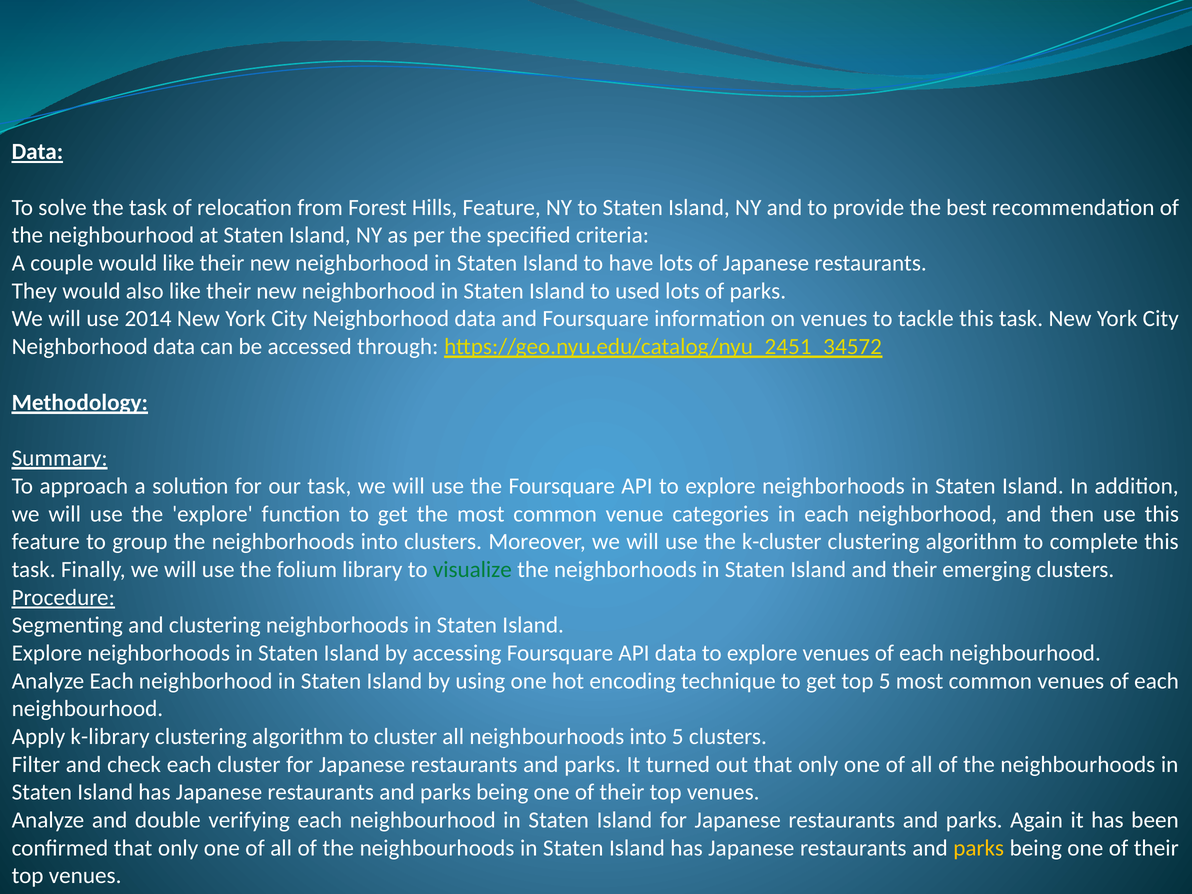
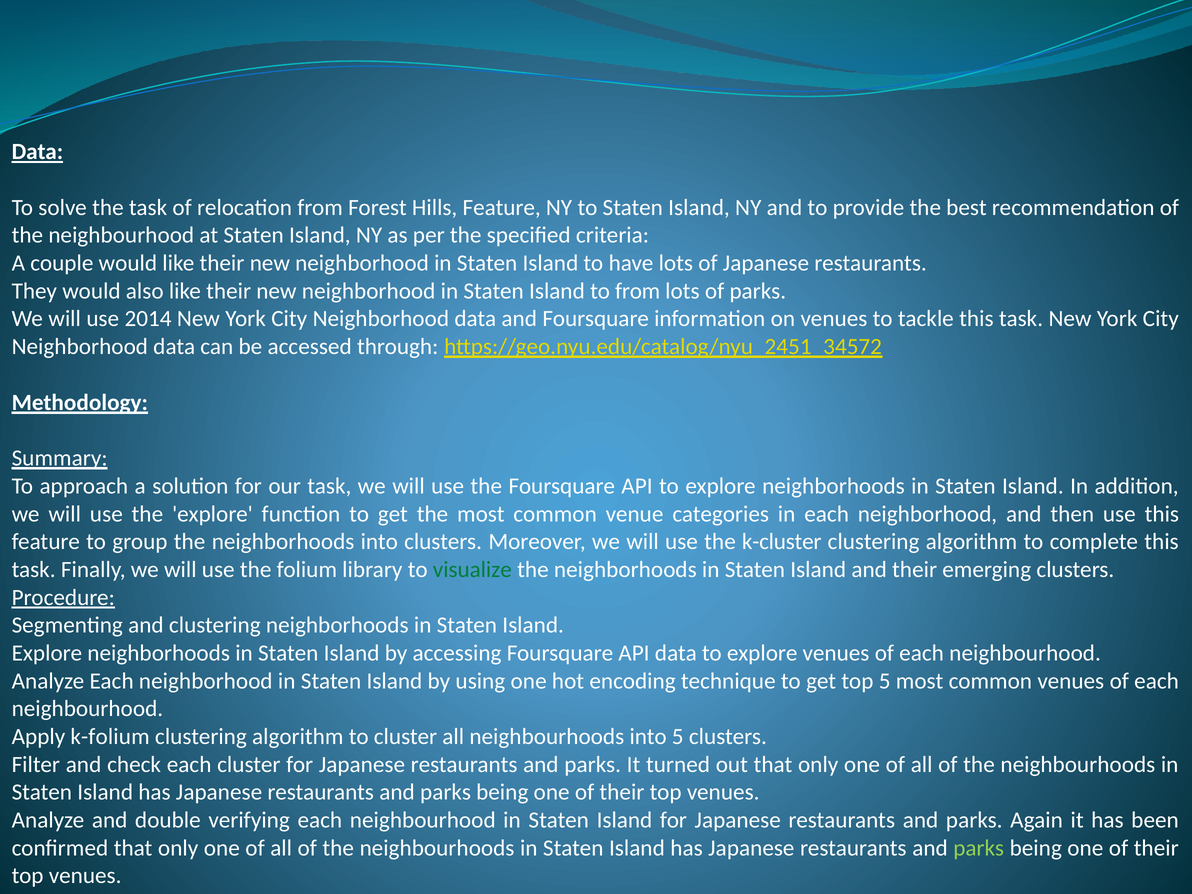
to used: used -> from
k-library: k-library -> k-folium
parks at (979, 848) colour: yellow -> light green
